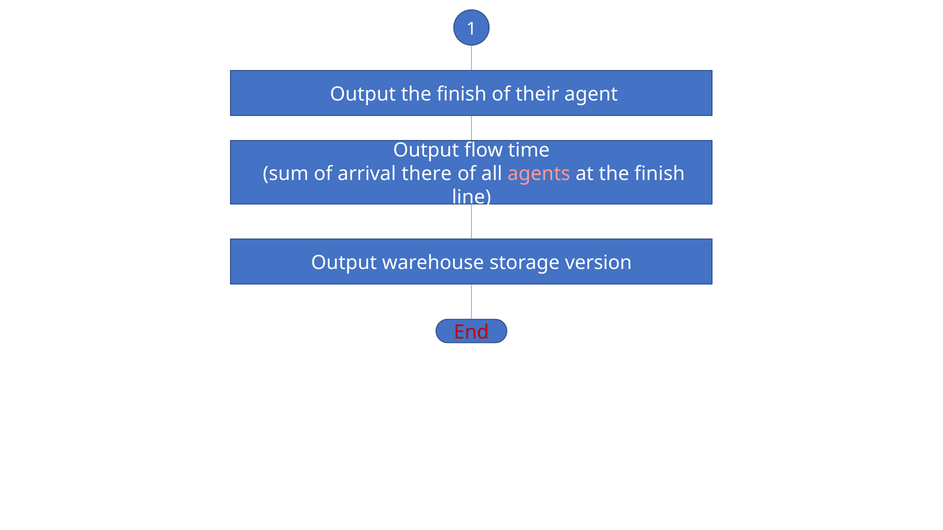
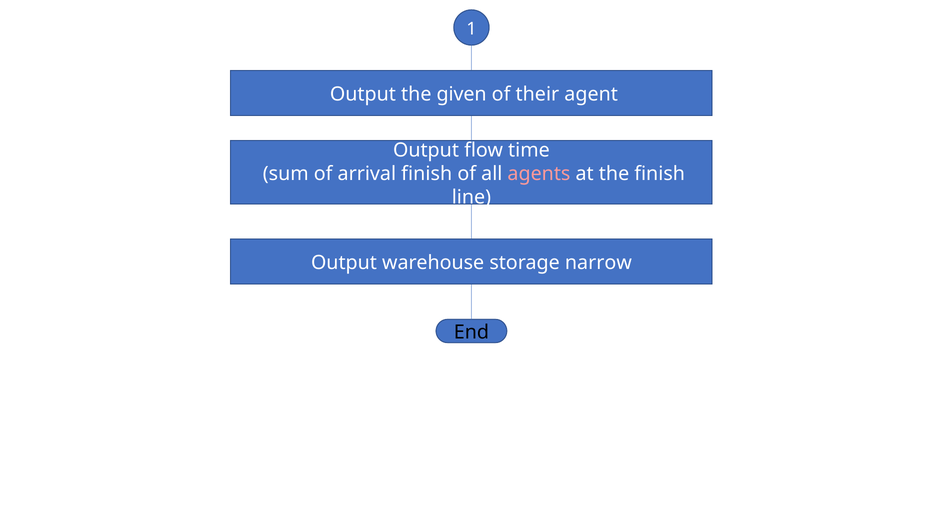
Output the finish: finish -> given
arrival there: there -> finish
version: version -> narrow
End colour: red -> black
